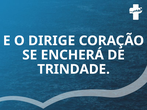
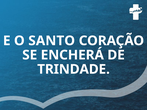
DIRIGE: DIRIGE -> SANTO
